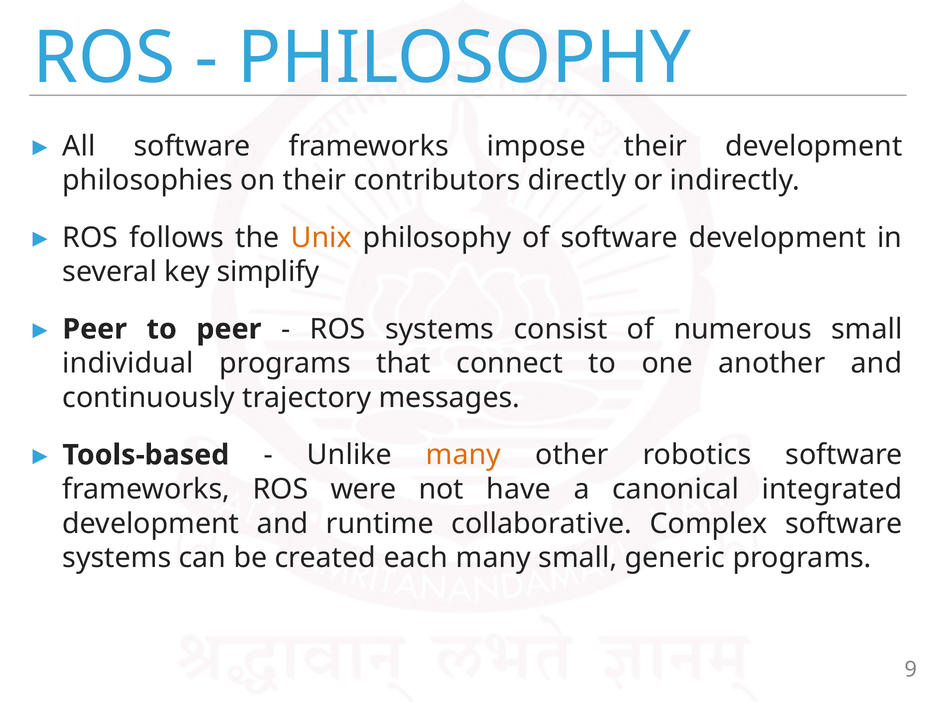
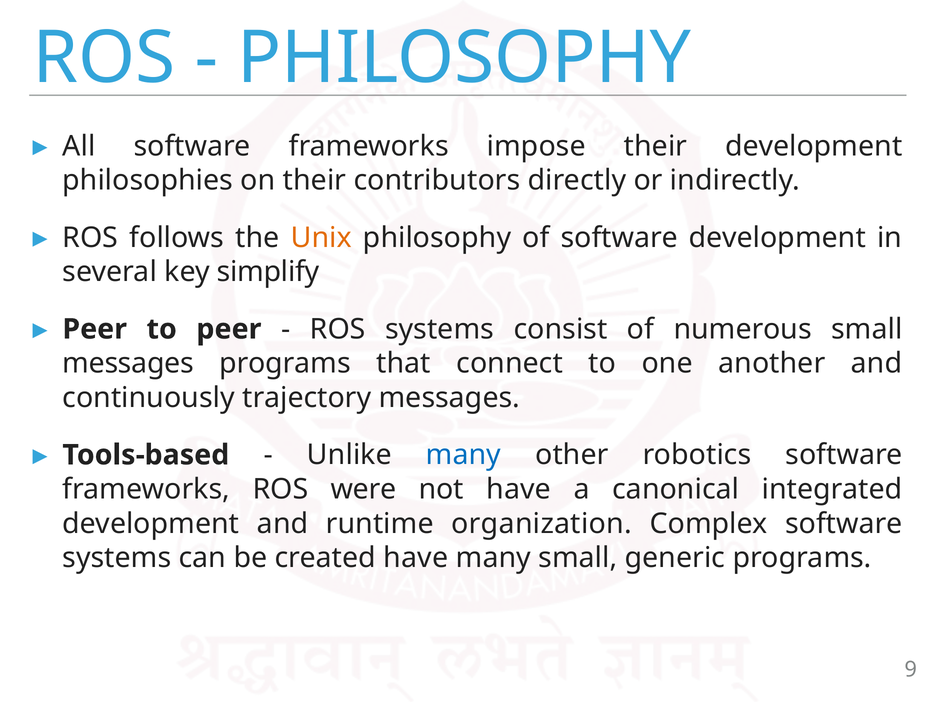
individual at (128, 363): individual -> messages
many at (464, 455) colour: orange -> blue
collaborative: collaborative -> organization
created each: each -> have
